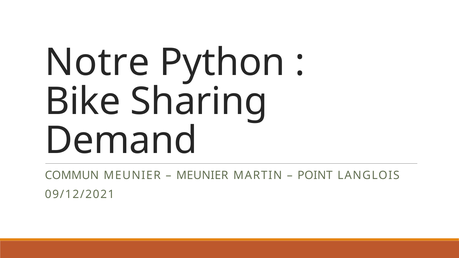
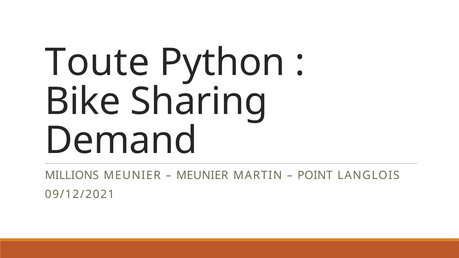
Notre: Notre -> Toute
COMMUN: COMMUN -> MILLIONS
